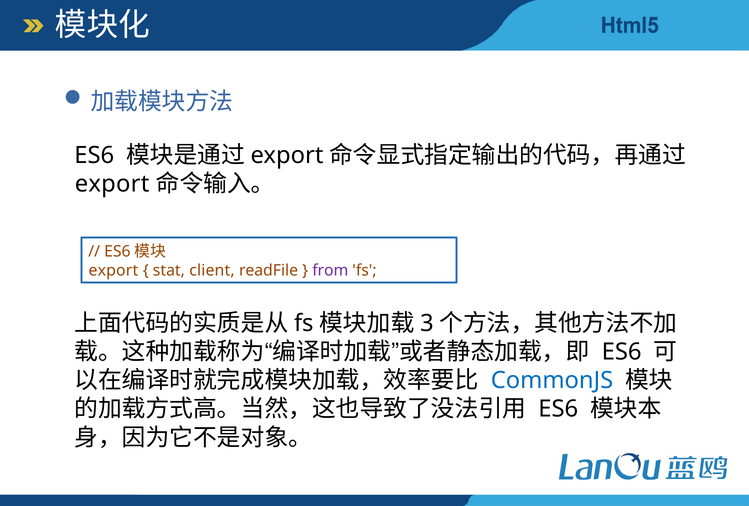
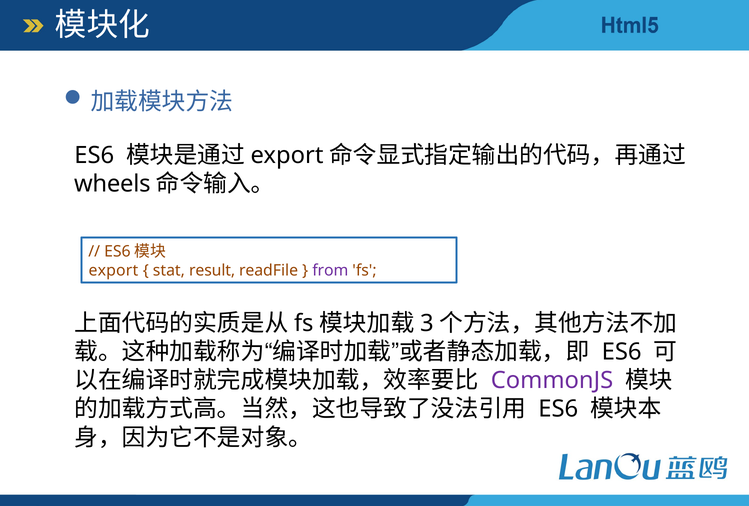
export at (112, 184): export -> wheels
client: client -> result
CommonJS colour: blue -> purple
